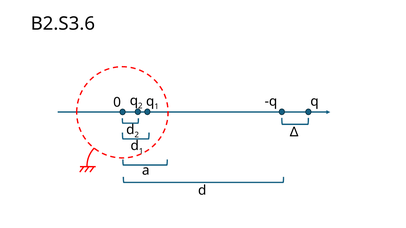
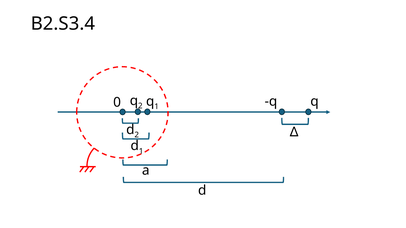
B2.S3.6: B2.S3.6 -> B2.S3.4
